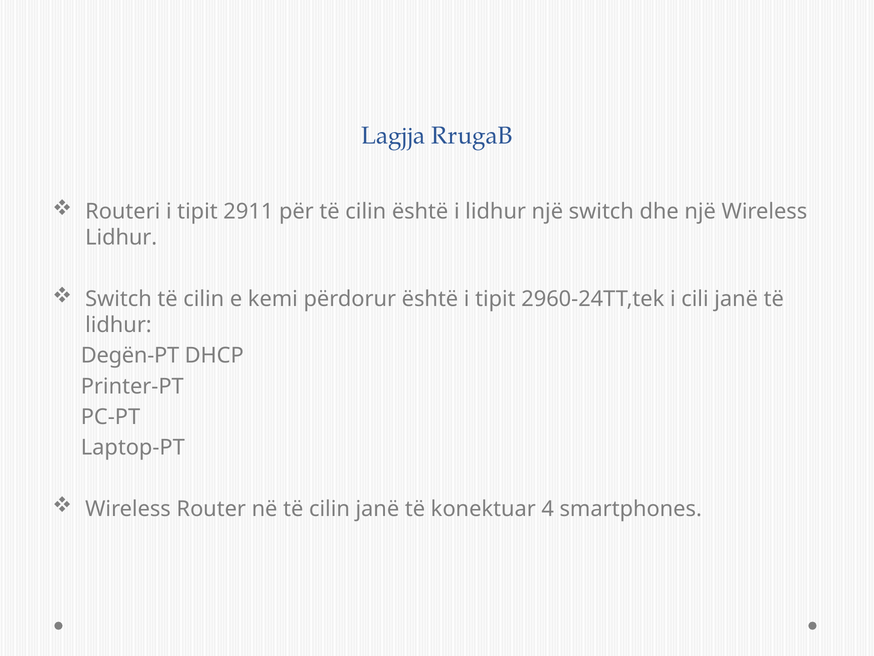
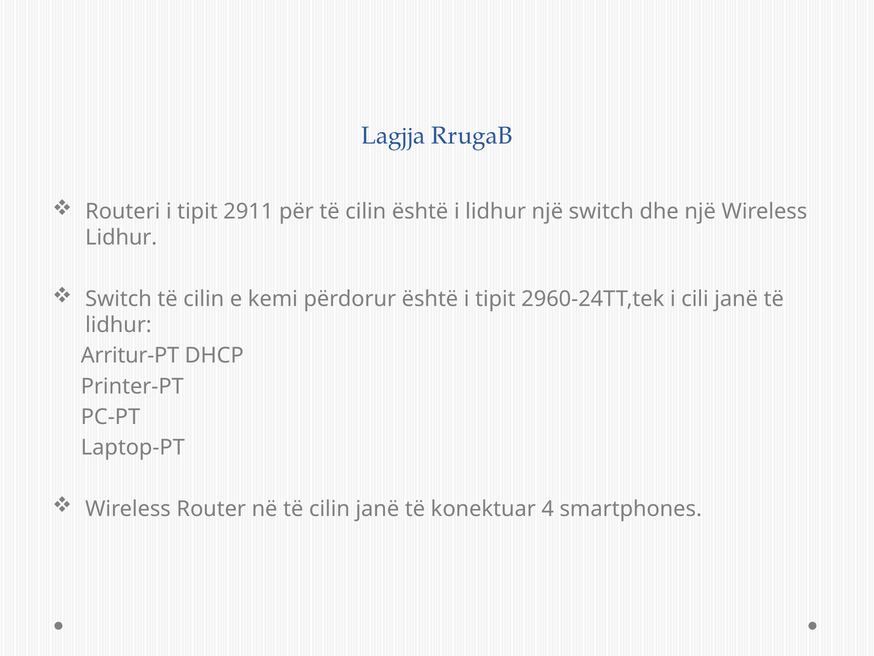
Degën-PT: Degën-PT -> Arritur-PT
